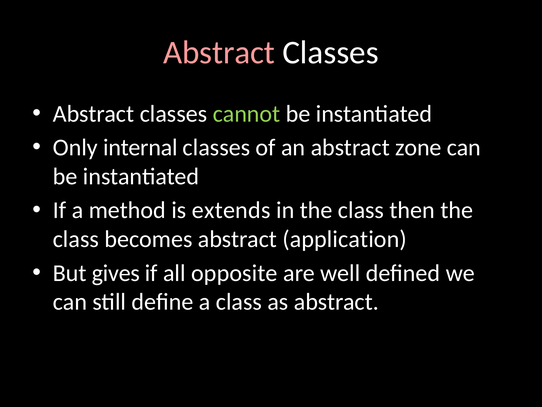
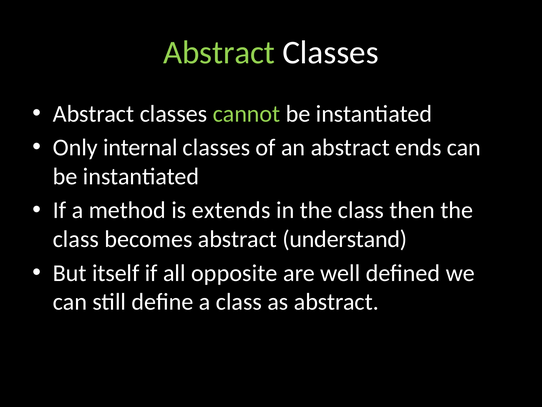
Abstract at (219, 52) colour: pink -> light green
zone: zone -> ends
application: application -> understand
gives: gives -> itself
